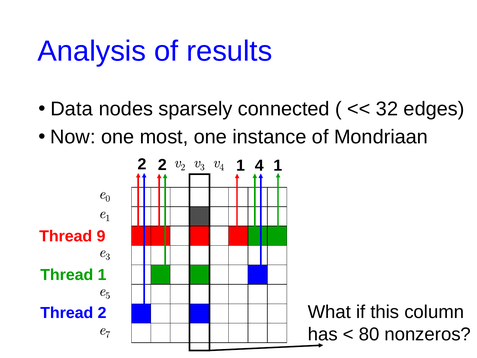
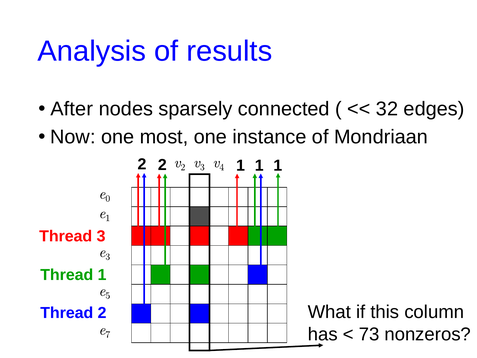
Data: Data -> After
2 4: 4 -> 1
9: 9 -> 3
80: 80 -> 73
